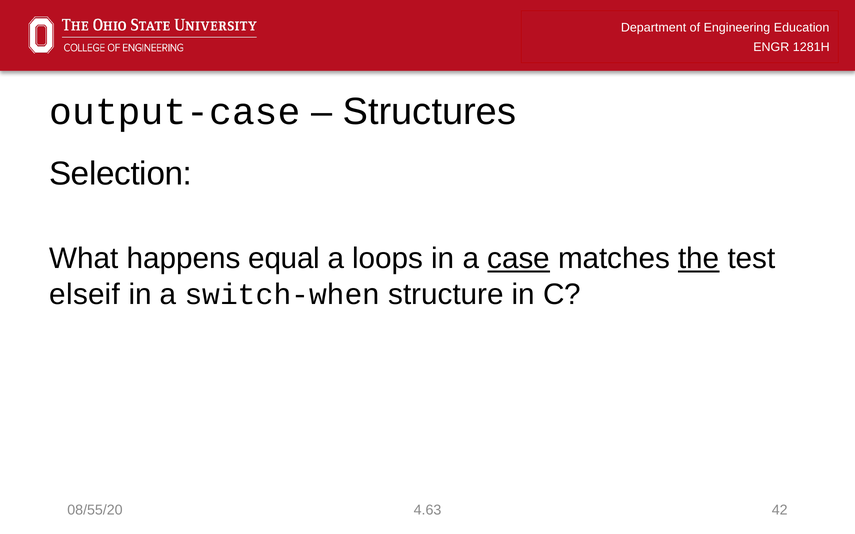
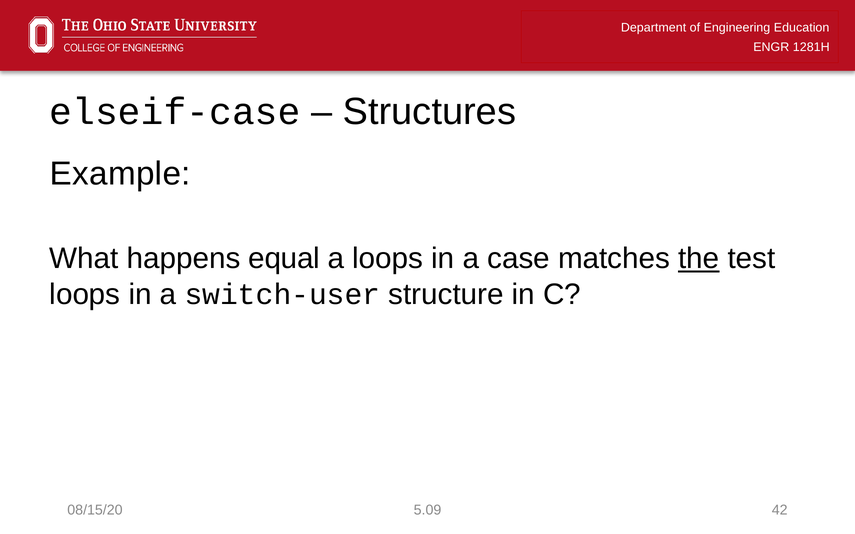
output-case: output-case -> elseif-case
Selection: Selection -> Example
case underline: present -> none
elseif at (85, 294): elseif -> loops
switch-when: switch-when -> switch-user
08/55/20: 08/55/20 -> 08/15/20
4.63: 4.63 -> 5.09
